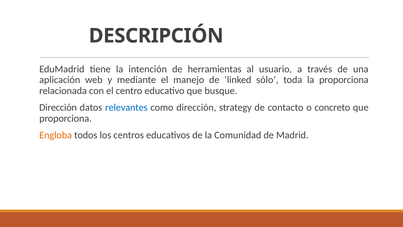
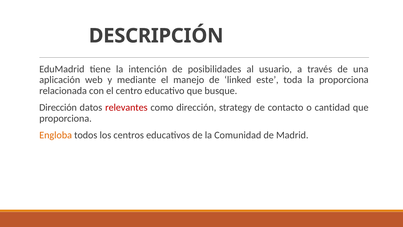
herramientas: herramientas -> posibilidades
sólo: sólo -> este
relevantes colour: blue -> red
concreto: concreto -> cantidad
